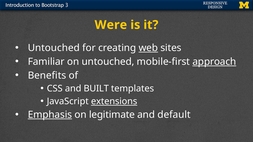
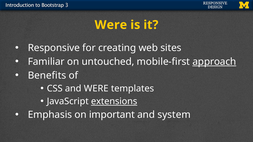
Untouched at (54, 48): Untouched -> Responsive
web underline: present -> none
and BUILT: BUILT -> WERE
Emphasis underline: present -> none
legitimate: legitimate -> important
default: default -> system
